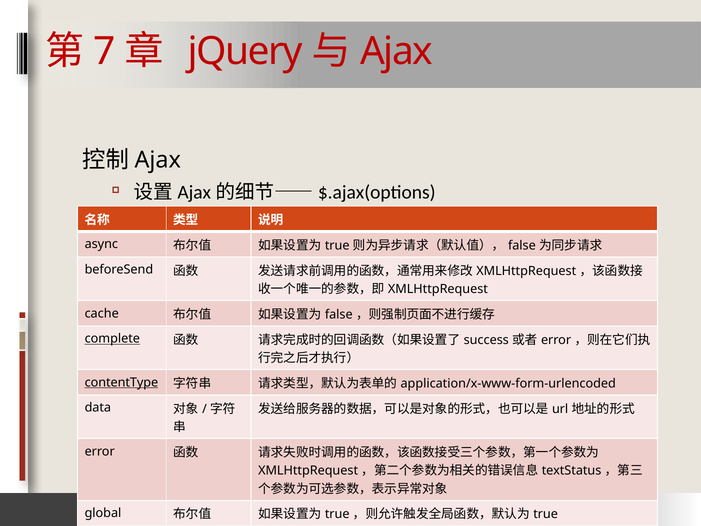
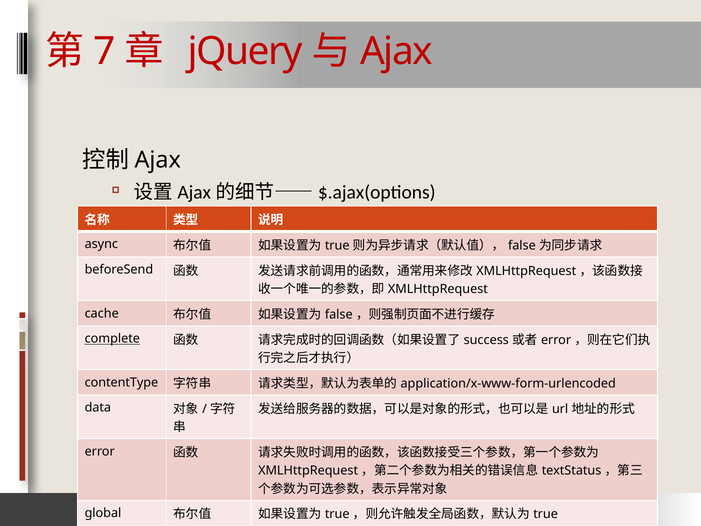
contentType underline: present -> none
